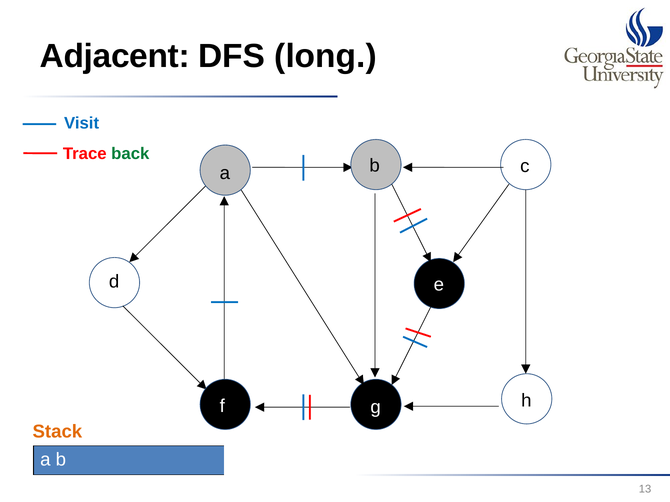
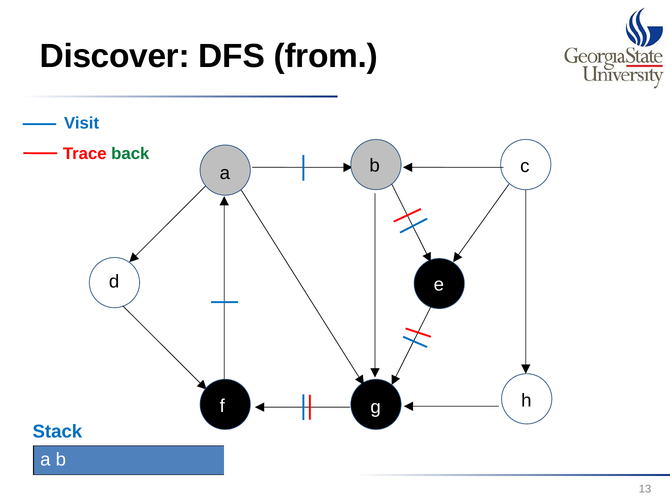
Adjacent: Adjacent -> Discover
long: long -> from
Stack colour: orange -> blue
